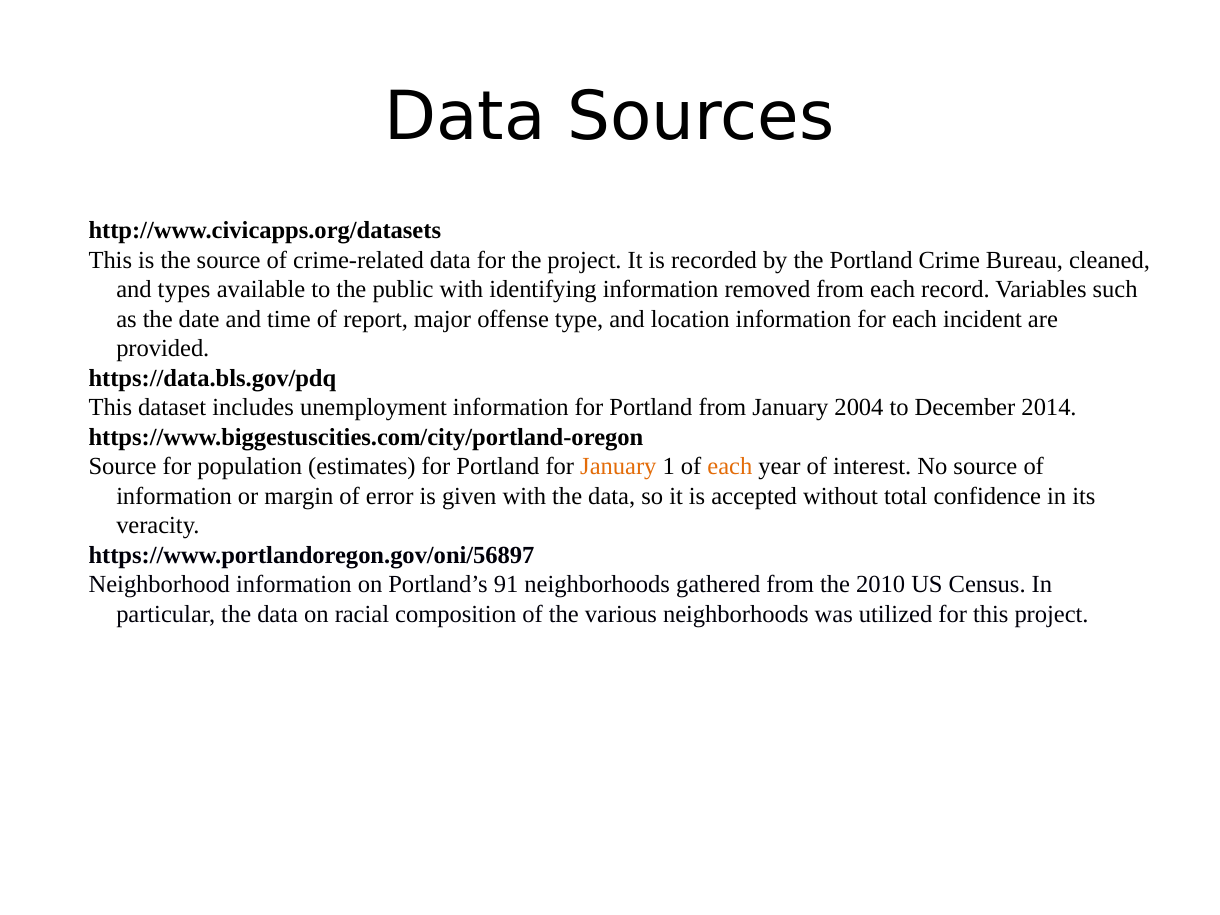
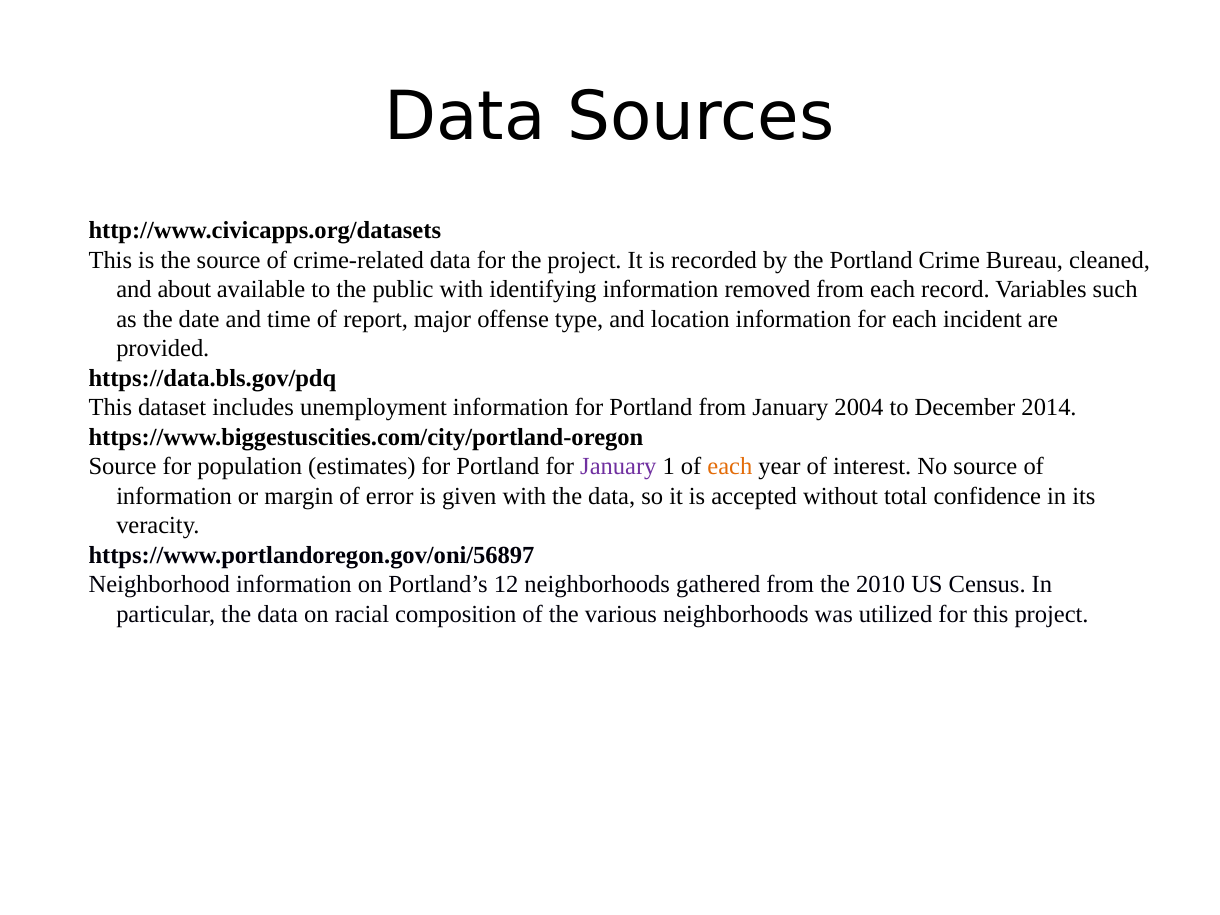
types: types -> about
January at (618, 466) colour: orange -> purple
91: 91 -> 12
